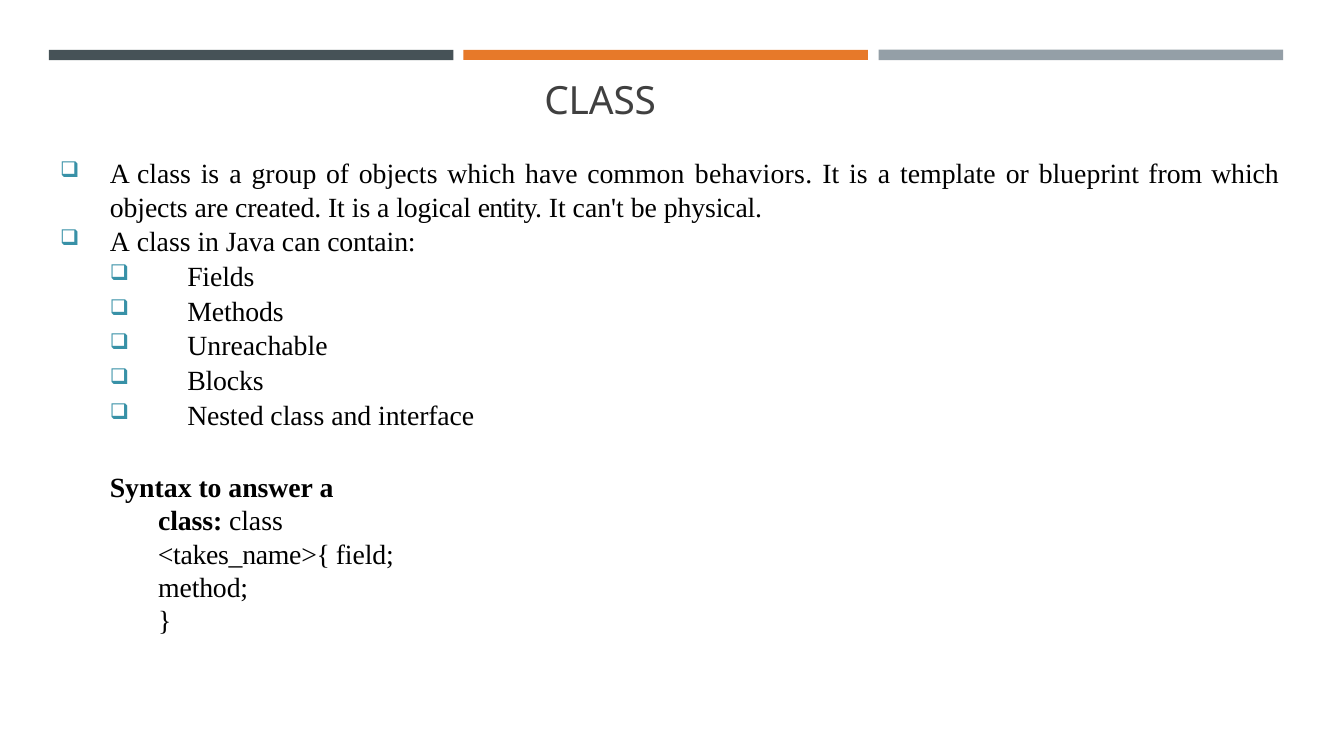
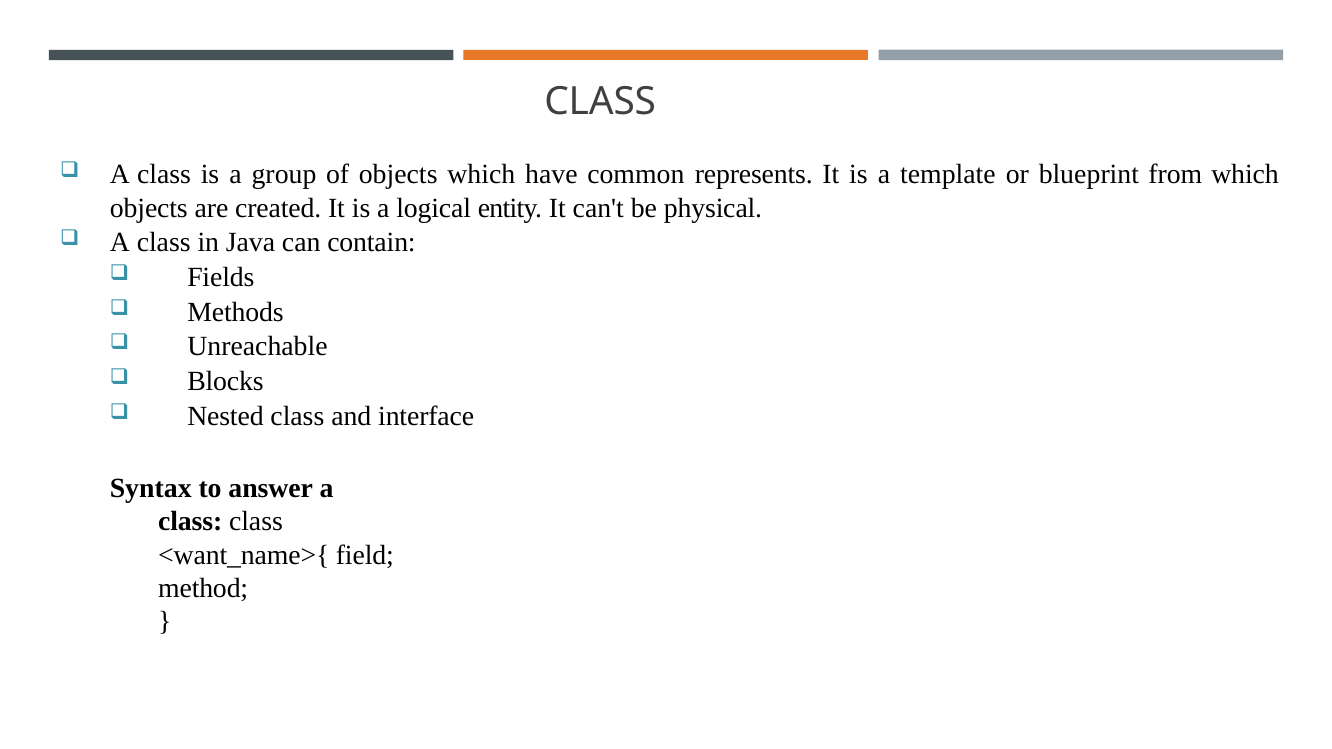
behaviors: behaviors -> represents
<takes_name>{: <takes_name>{ -> <want_name>{
